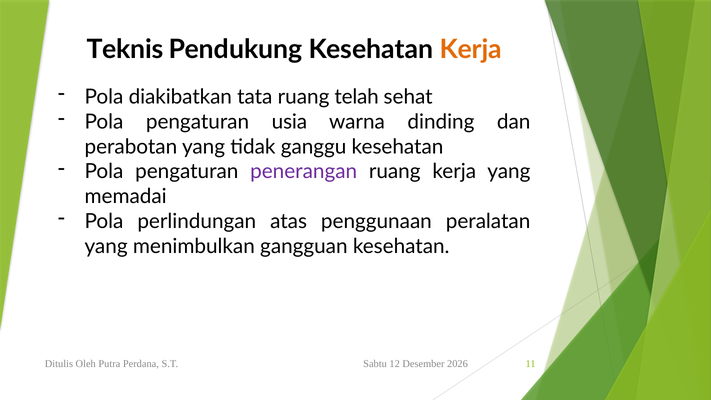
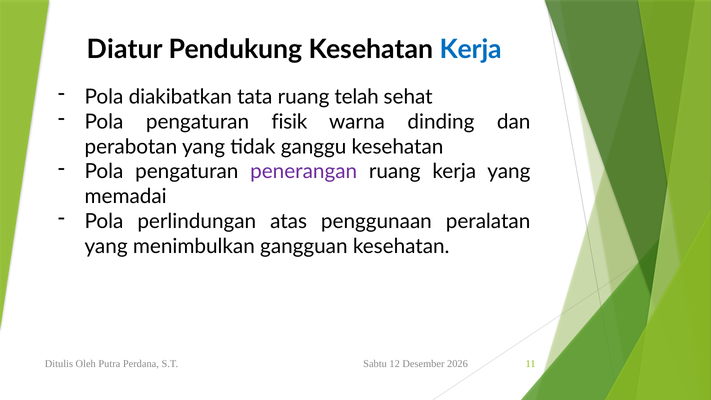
Teknis: Teknis -> Diatur
Kerja at (471, 49) colour: orange -> blue
usia: usia -> fisik
